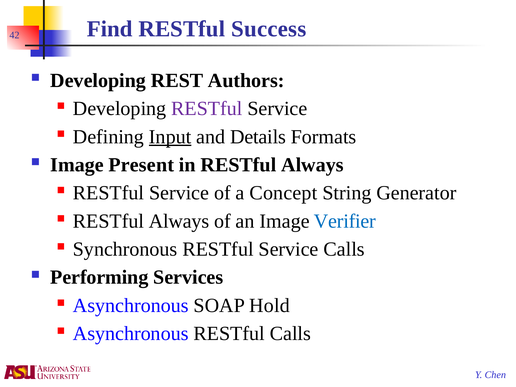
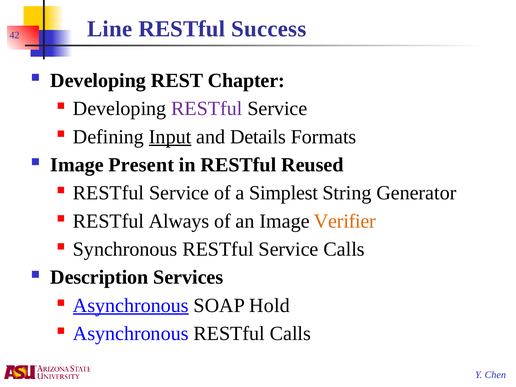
Find: Find -> Line
Authors: Authors -> Chapter
in RESTful Always: Always -> Reused
Concept: Concept -> Simplest
Verifier colour: blue -> orange
Performing: Performing -> Description
Asynchronous at (131, 305) underline: none -> present
